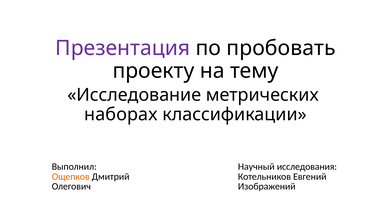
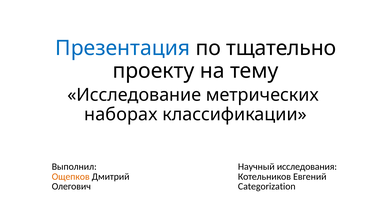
Презентация colour: purple -> blue
пробовать: пробовать -> тщательно
Изображений: Изображений -> Categorization
